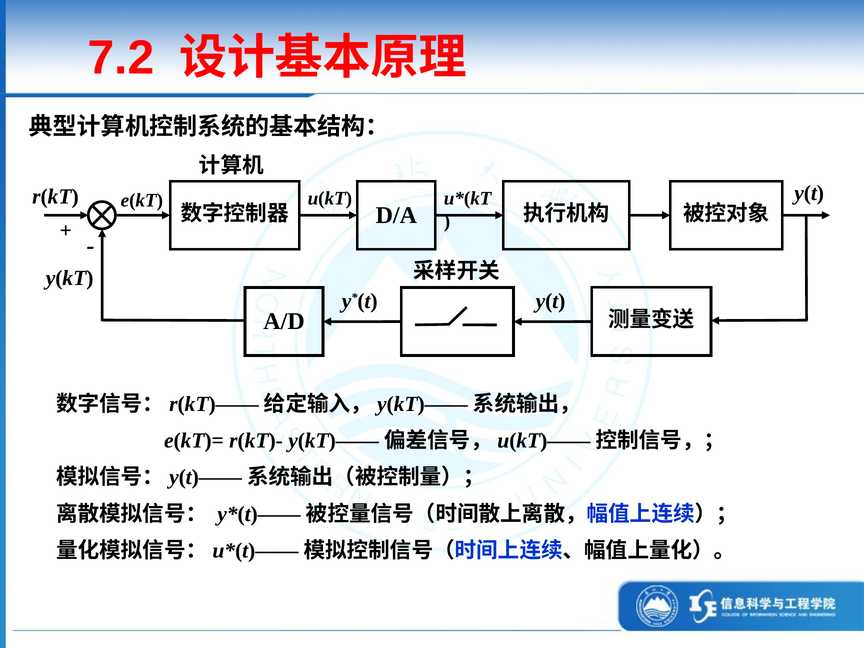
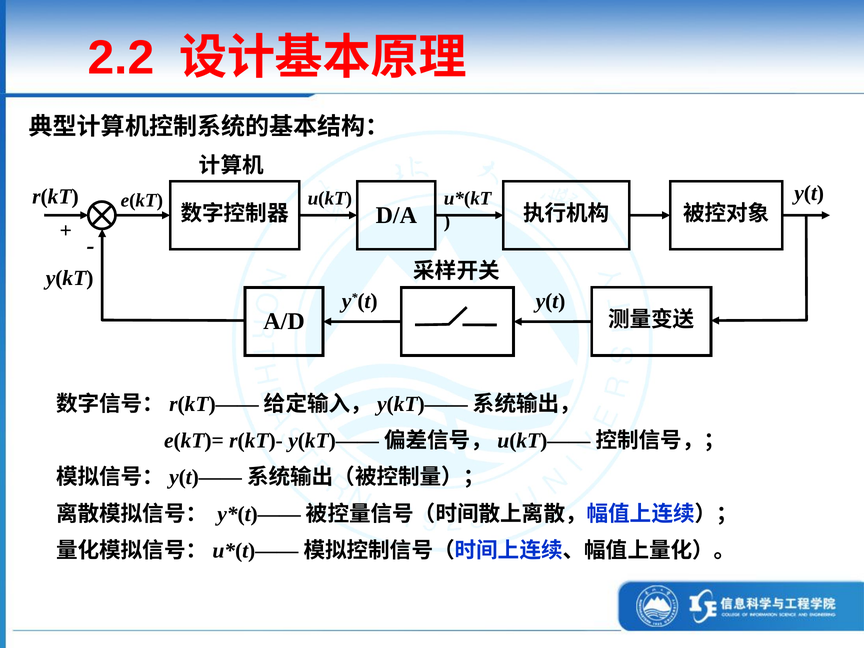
7.2: 7.2 -> 2.2
